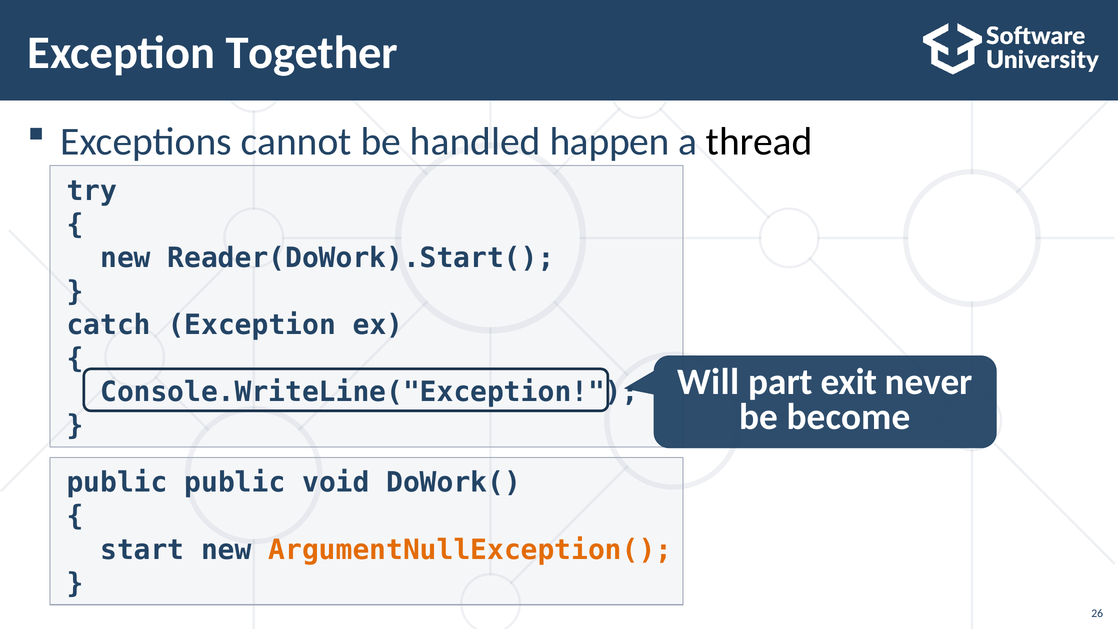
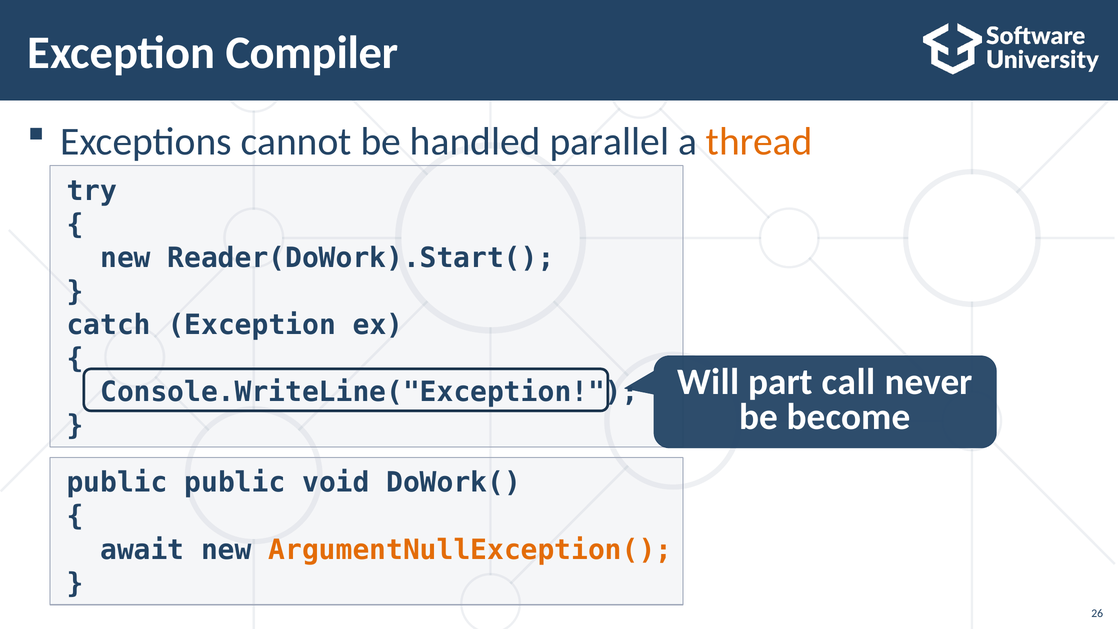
Together: Together -> Compiler
happen: happen -> parallel
thread colour: black -> orange
exit: exit -> call
start: start -> await
